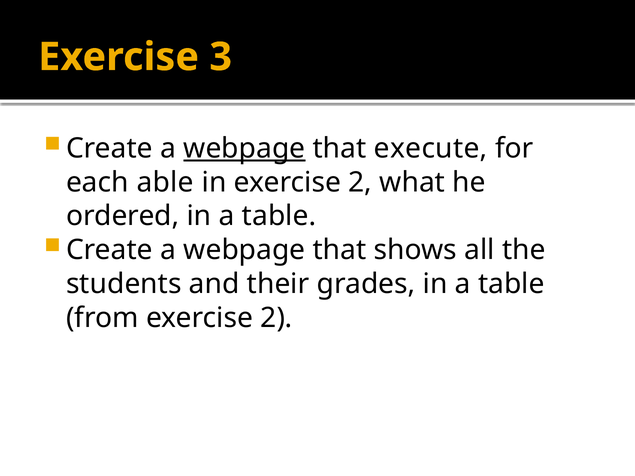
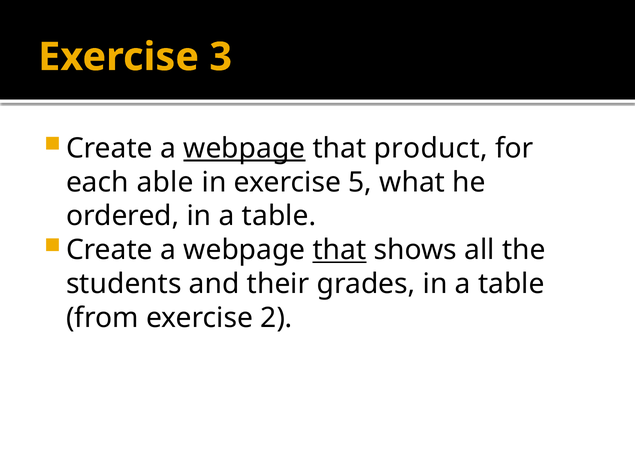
execute: execute -> product
in exercise 2: 2 -> 5
that at (340, 250) underline: none -> present
